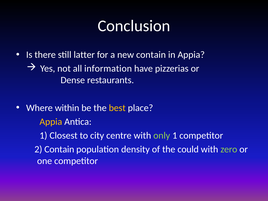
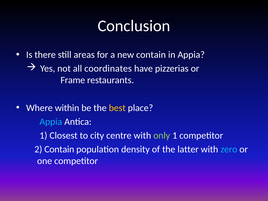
latter: latter -> areas
information: information -> coordinates
Dense: Dense -> Frame
Appia at (51, 122) colour: yellow -> light blue
could: could -> latter
zero colour: light green -> light blue
